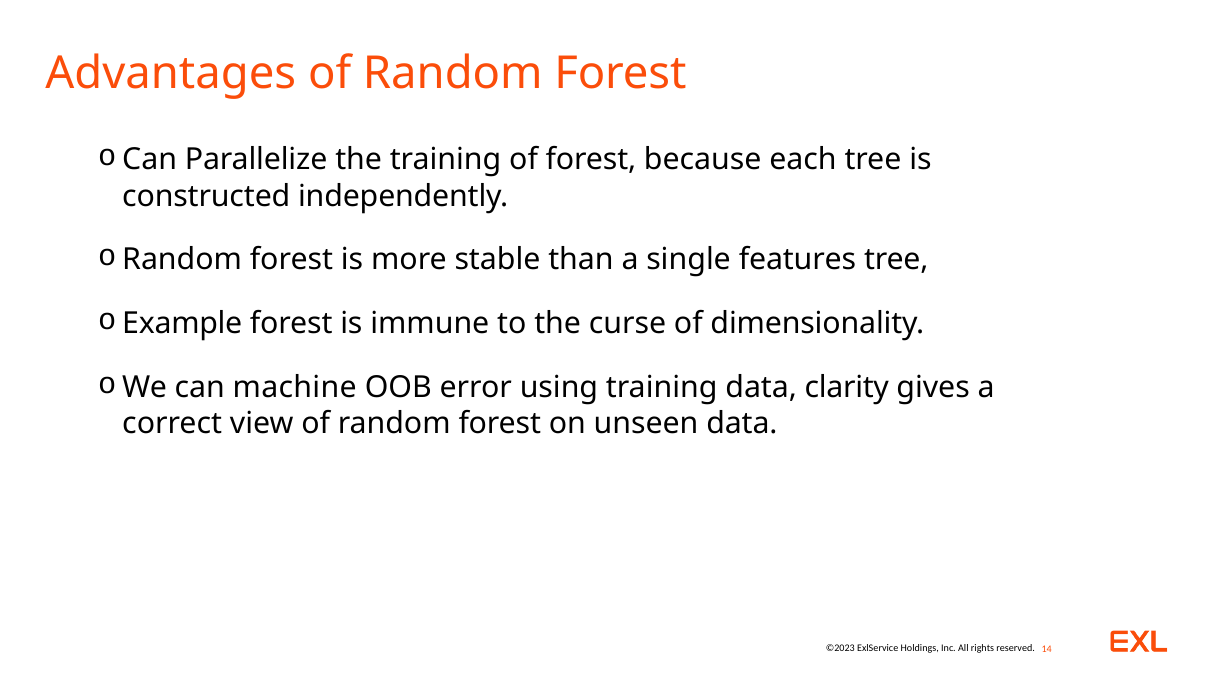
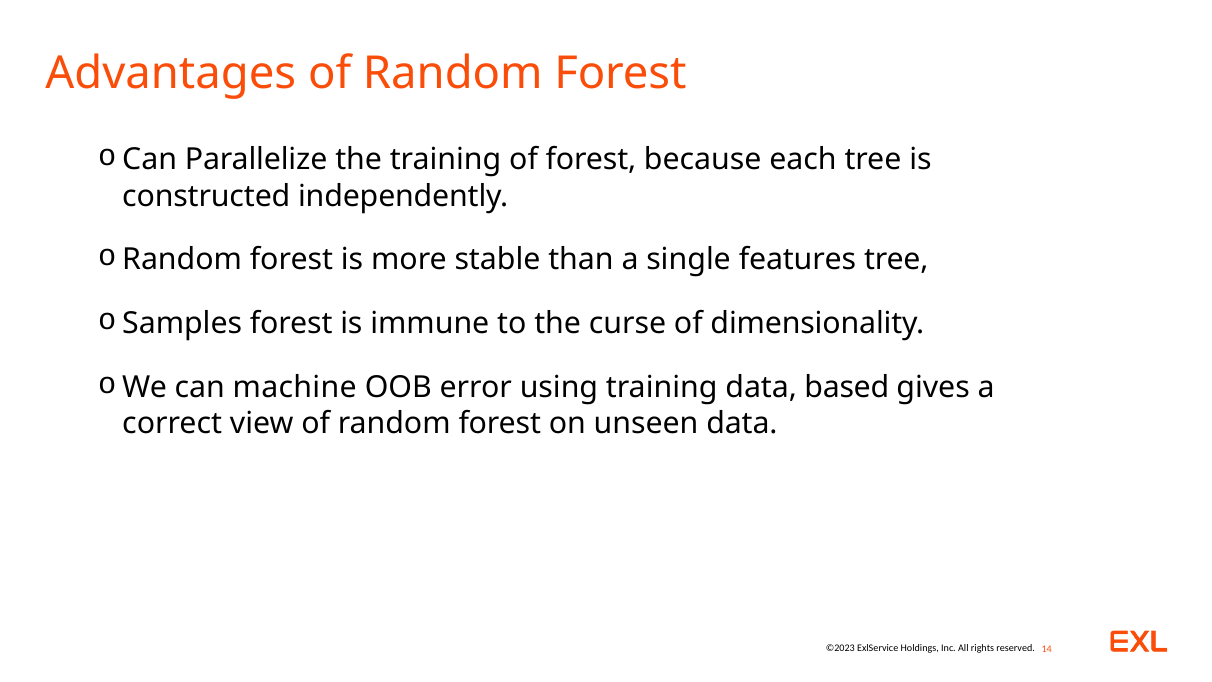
Example: Example -> Samples
clarity: clarity -> based
